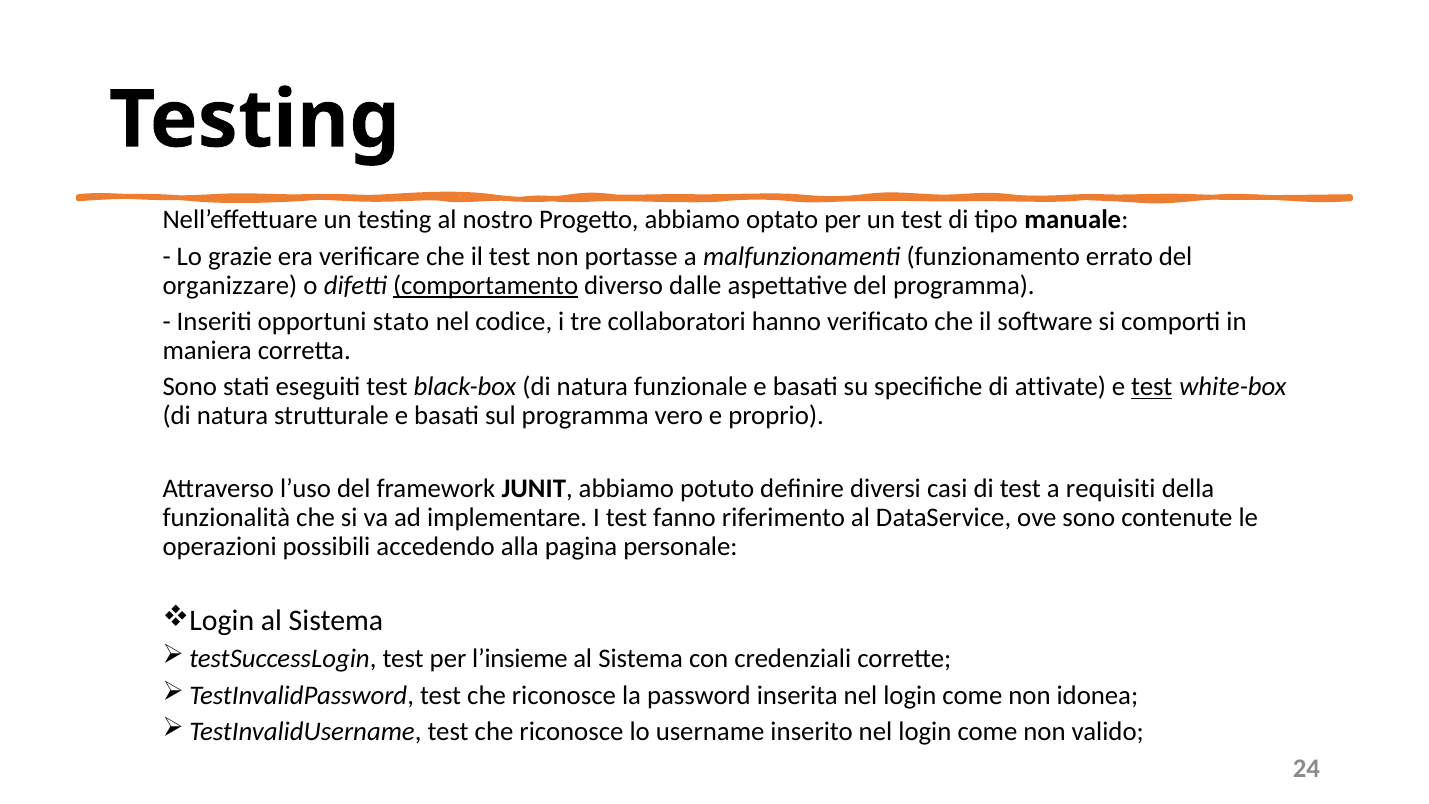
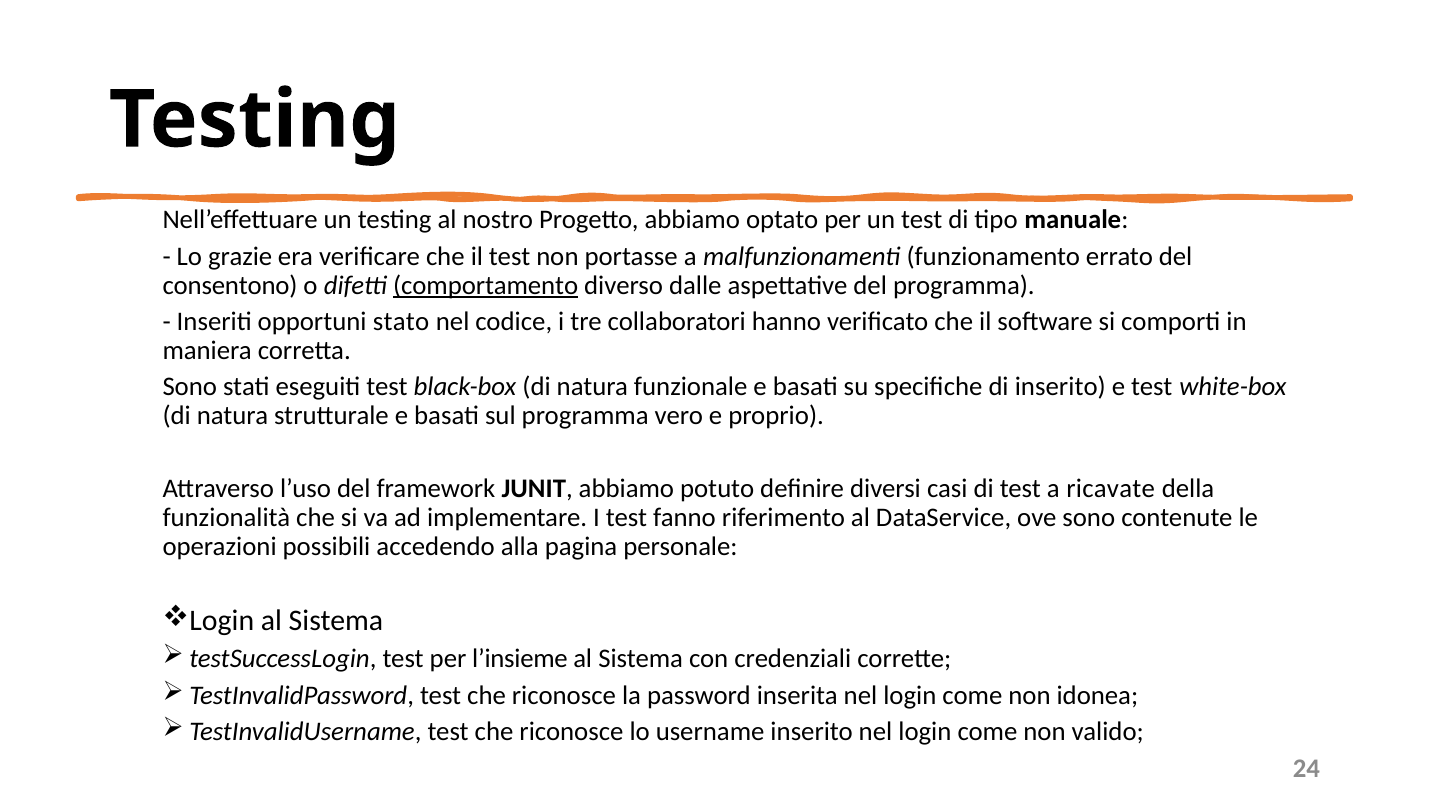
organizzare: organizzare -> consentono
di attivate: attivate -> inserito
test at (1152, 387) underline: present -> none
requisiti: requisiti -> ricavate
